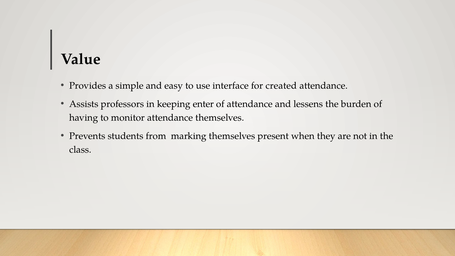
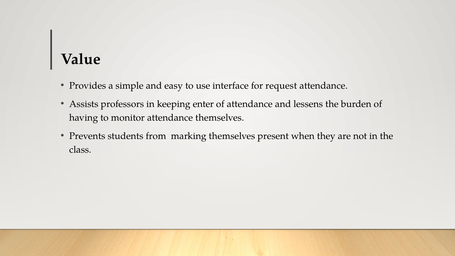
created: created -> request
